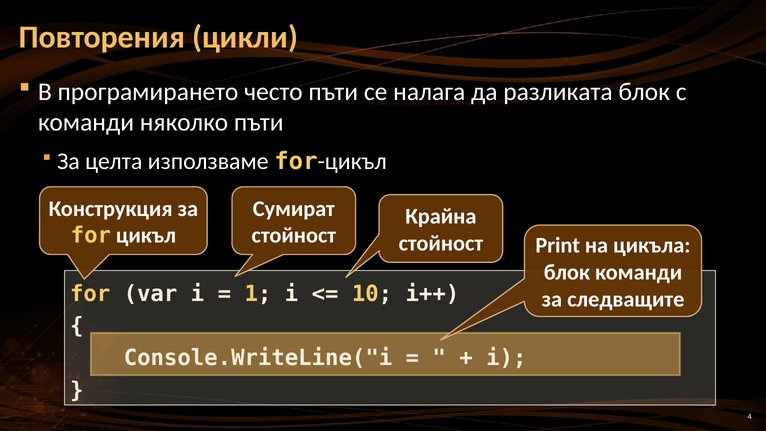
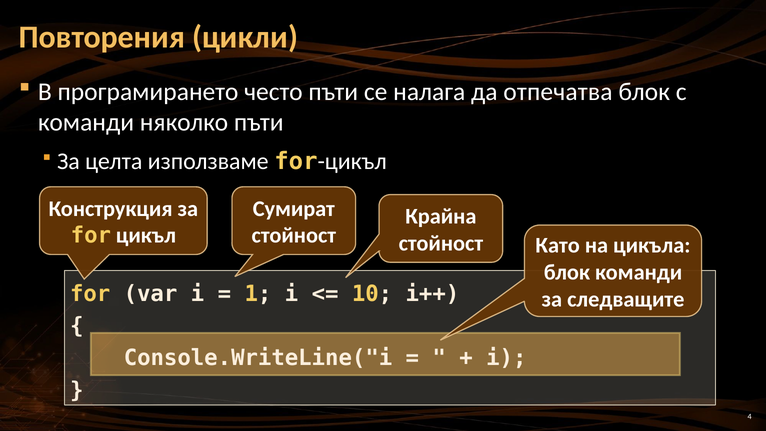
разликата: разликата -> отпечатва
Print: Print -> Като
